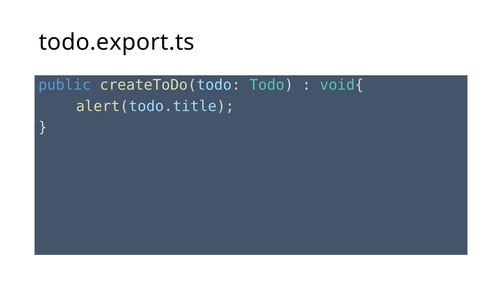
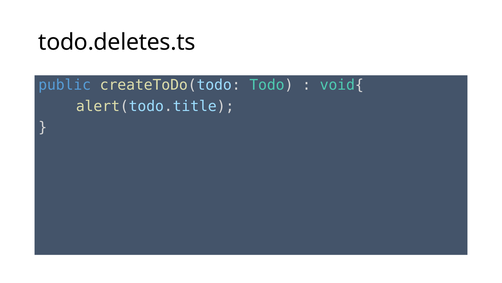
todo.export.ts: todo.export.ts -> todo.deletes.ts
